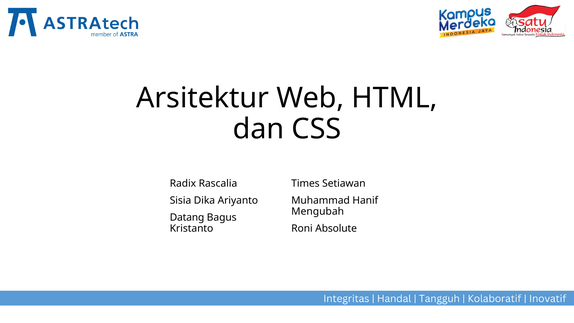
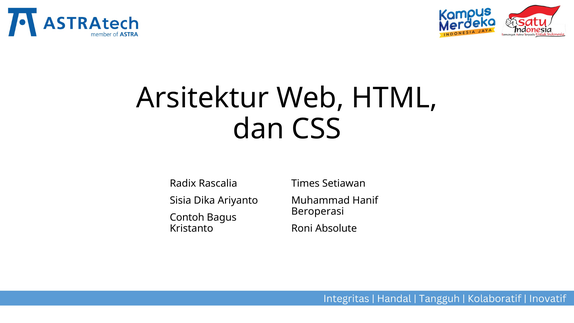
Mengubah: Mengubah -> Beroperasi
Datang: Datang -> Contoh
